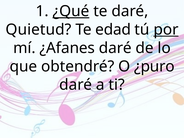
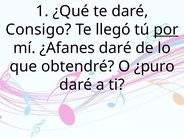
¿Qué underline: present -> none
Quietud: Quietud -> Consigo
edad: edad -> llegó
